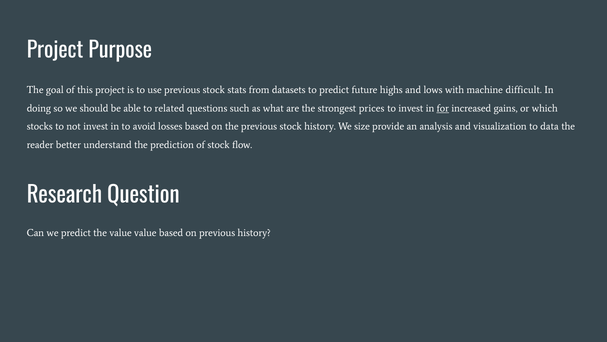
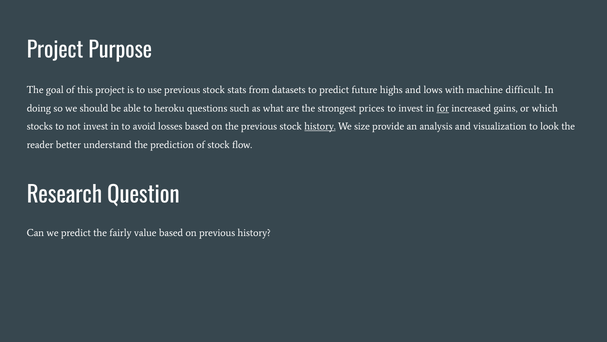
related: related -> heroku
history at (320, 126) underline: none -> present
data: data -> look
the value: value -> fairly
